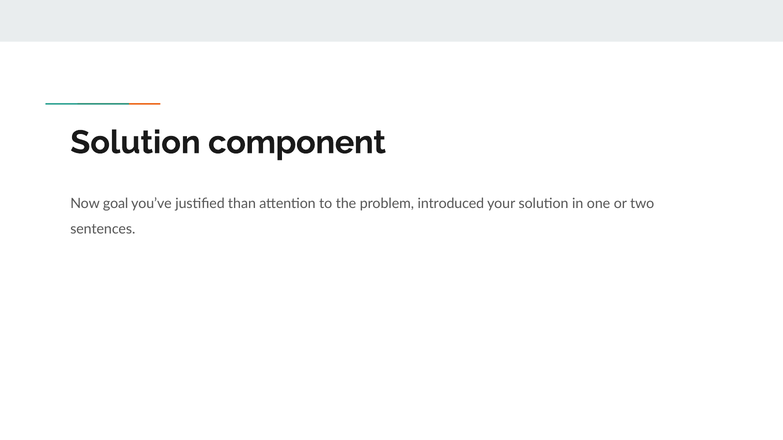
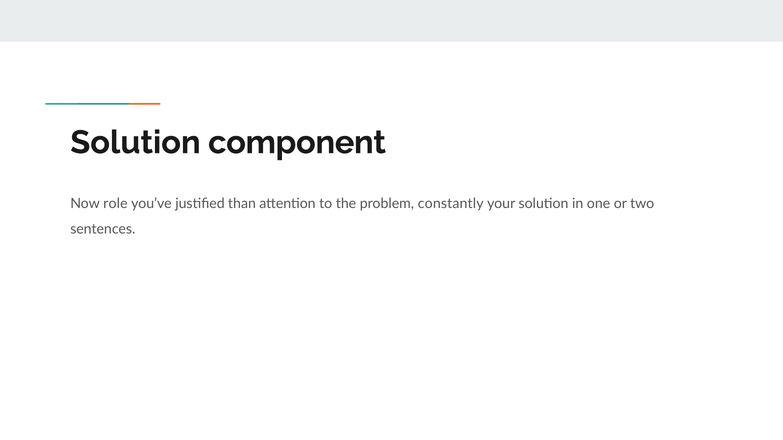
goal: goal -> role
introduced: introduced -> constantly
